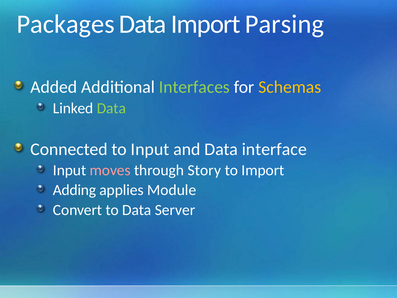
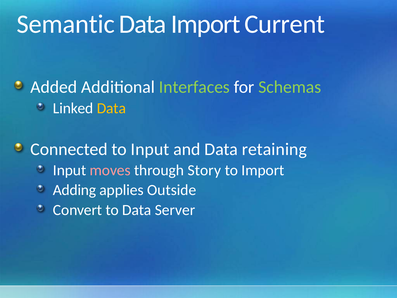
Packages: Packages -> Semantic
Parsing: Parsing -> Current
Schemas colour: yellow -> light green
Data at (111, 108) colour: light green -> yellow
interface: interface -> retaining
Module: Module -> Outside
